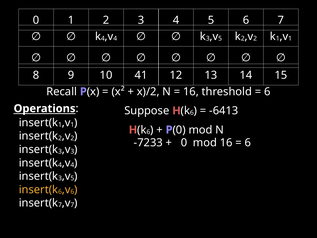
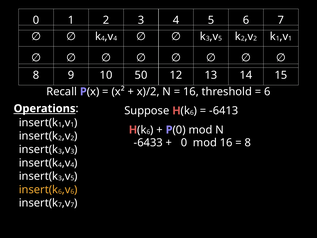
41: 41 -> 50
-7233: -7233 -> -6433
6 at (248, 142): 6 -> 8
